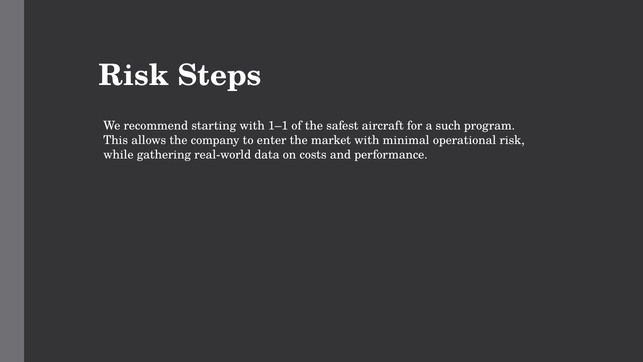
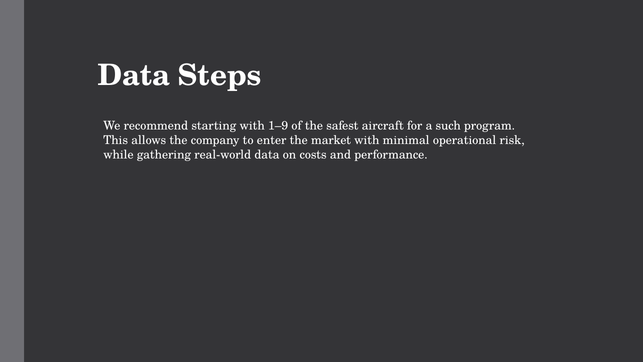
Risk at (134, 75): Risk -> Data
1–1: 1–1 -> 1–9
